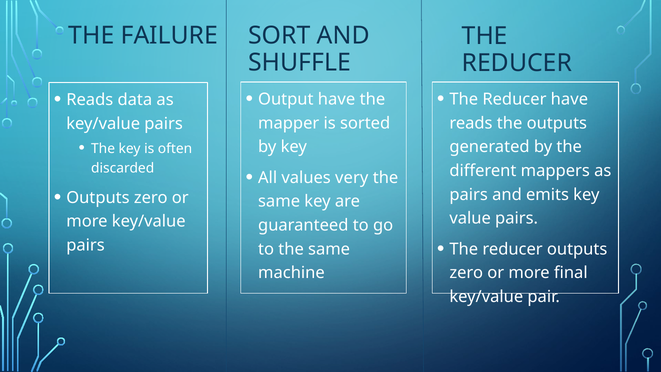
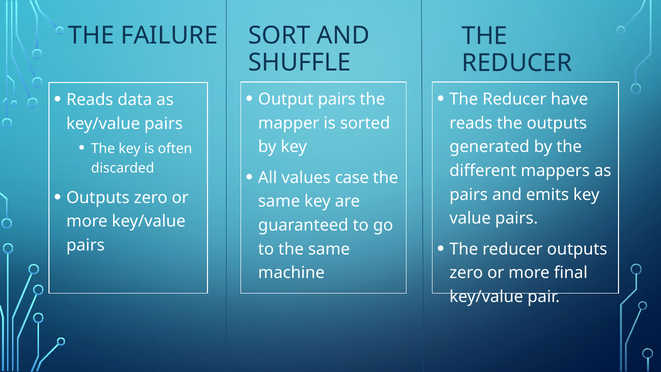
Output have: have -> pairs
very: very -> case
